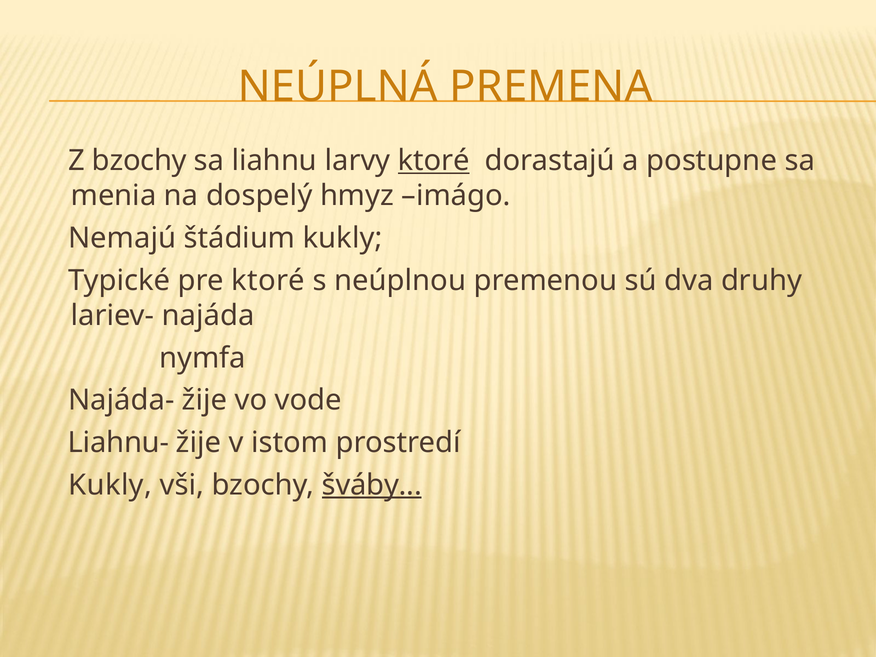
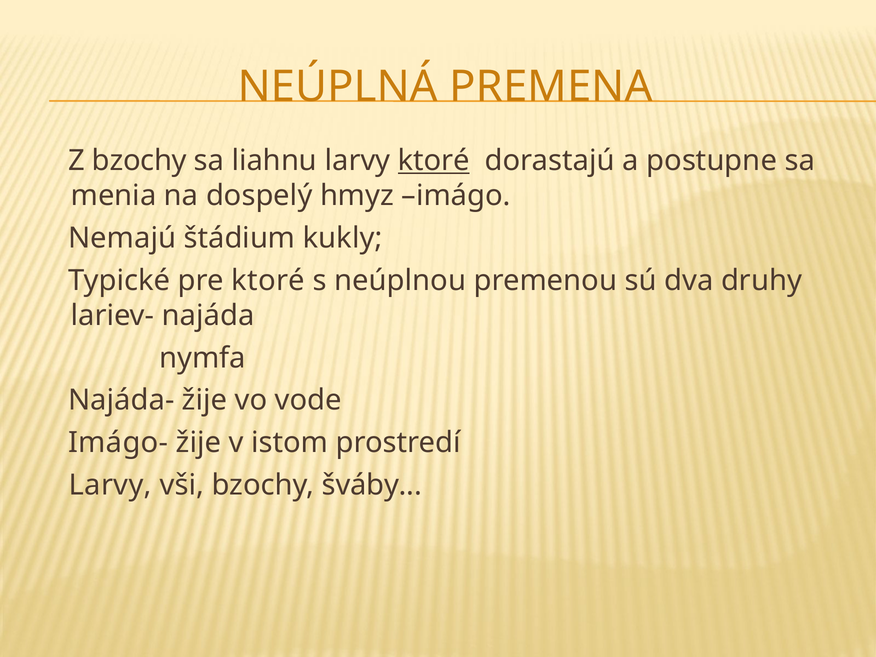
Liahnu-: Liahnu- -> Imágo-
Kukly at (110, 485): Kukly -> Larvy
šváby underline: present -> none
